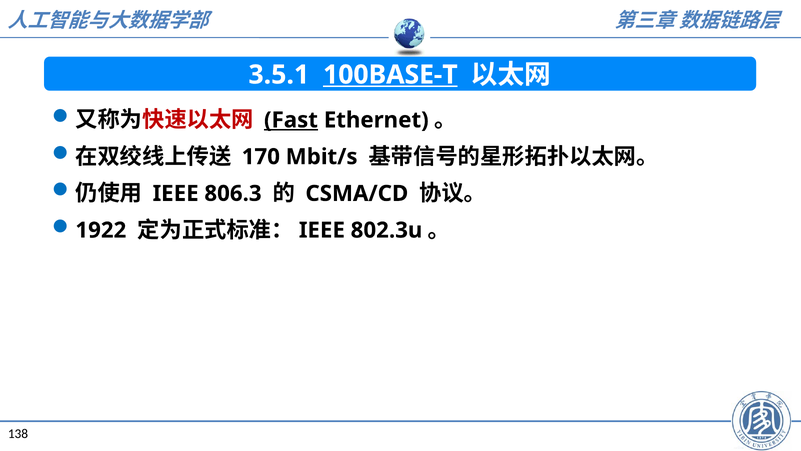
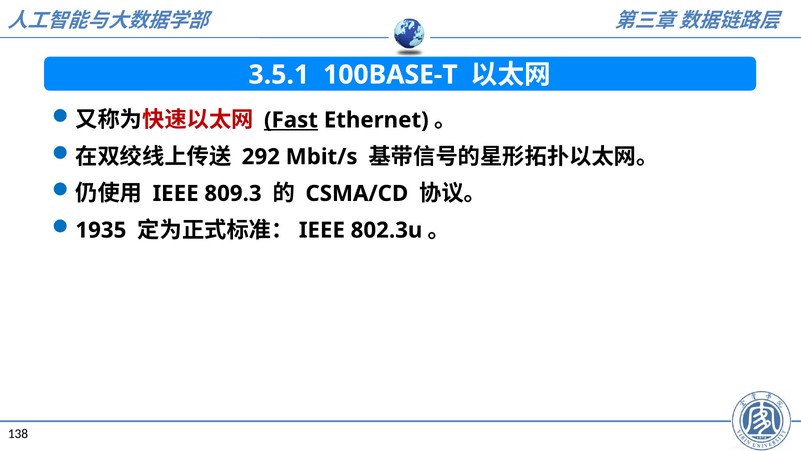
100BASE-T underline: present -> none
170: 170 -> 292
806.3: 806.3 -> 809.3
1922: 1922 -> 1935
